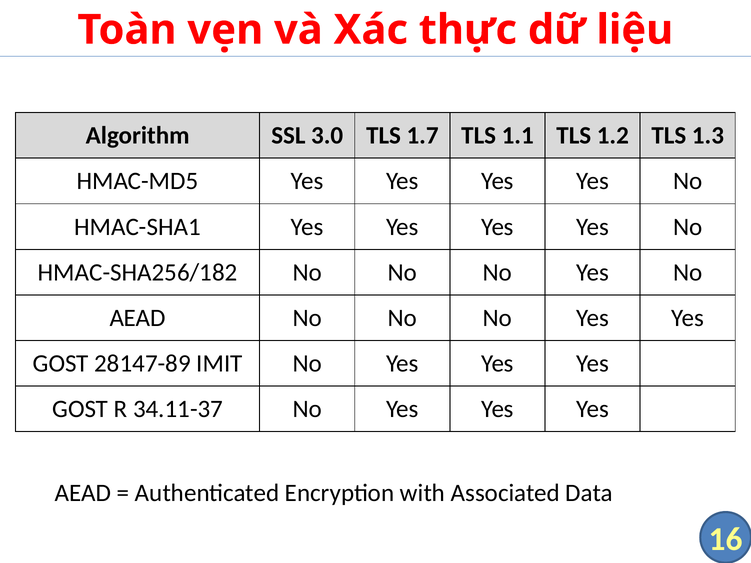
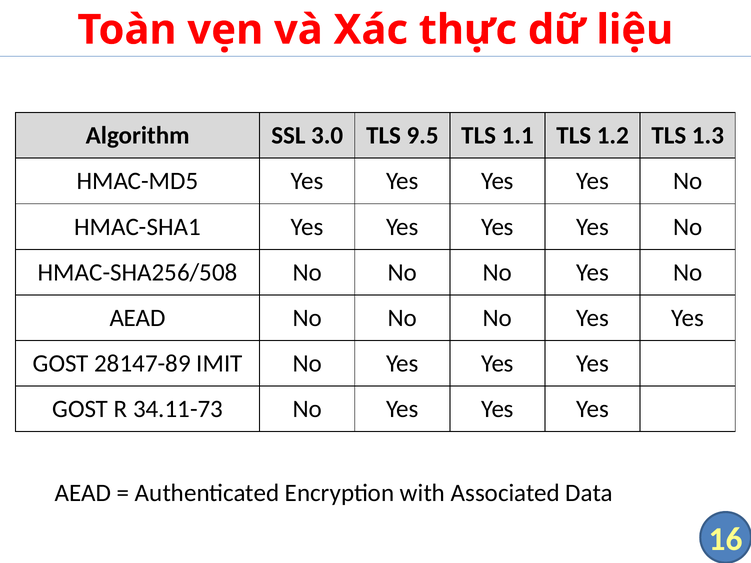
1.7: 1.7 -> 9.5
HMAC-SHA256/182: HMAC-SHA256/182 -> HMAC-SHA256/508
34.11-37: 34.11-37 -> 34.11-73
